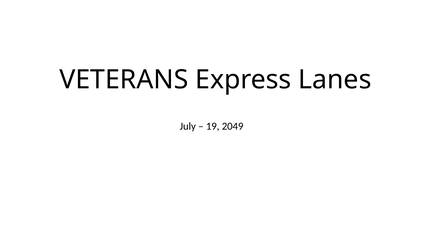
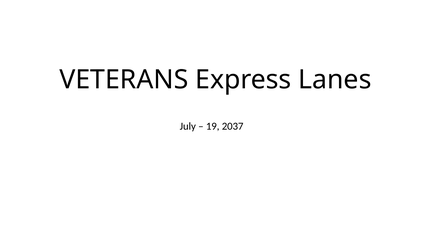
2049: 2049 -> 2037
